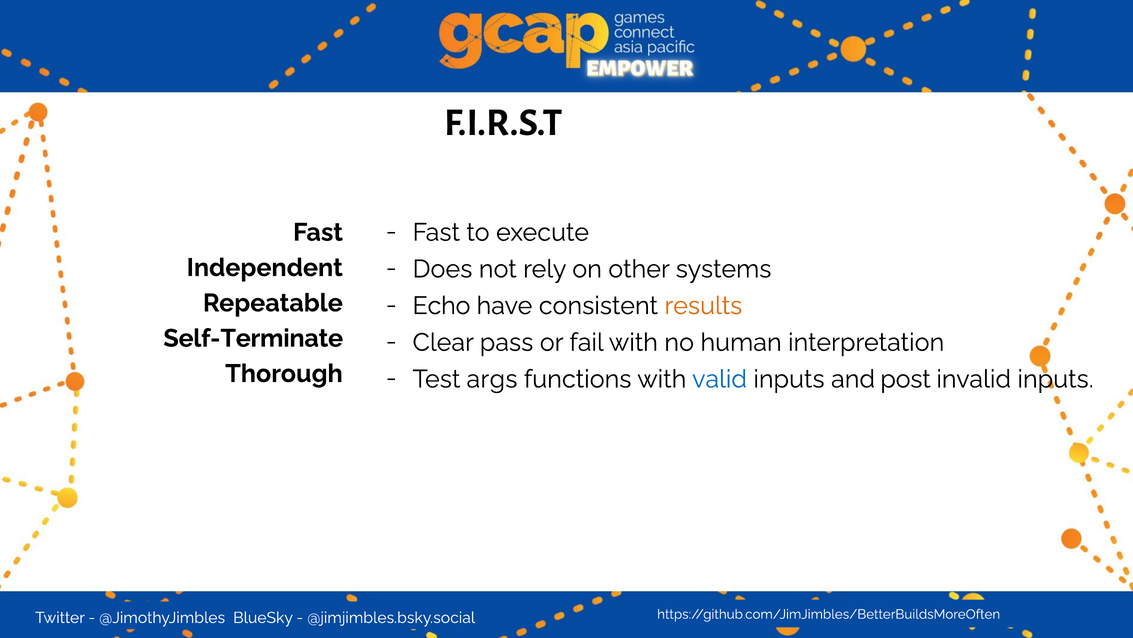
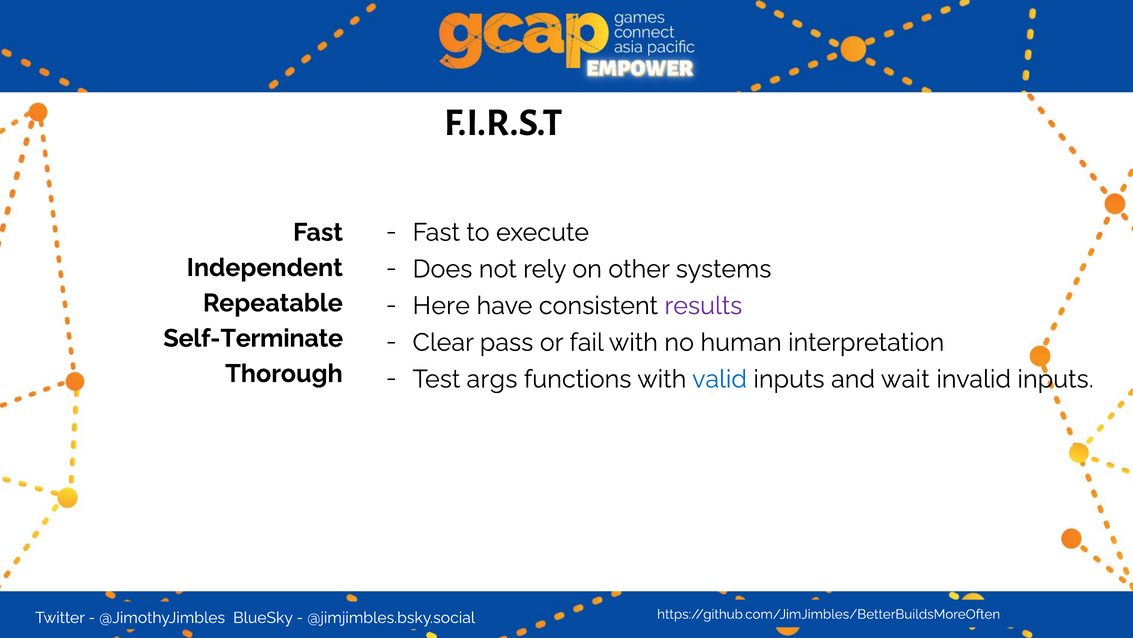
Echo: Echo -> Here
results colour: orange -> purple
post: post -> wait
